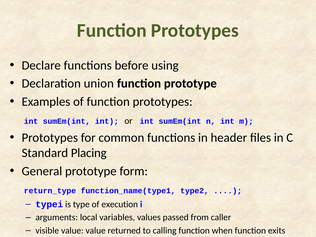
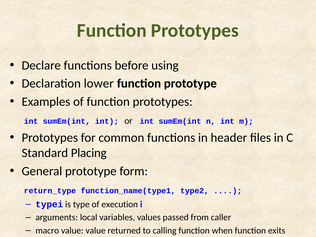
union: union -> lower
visible: visible -> macro
